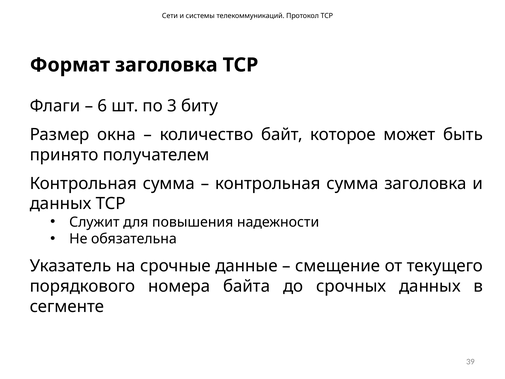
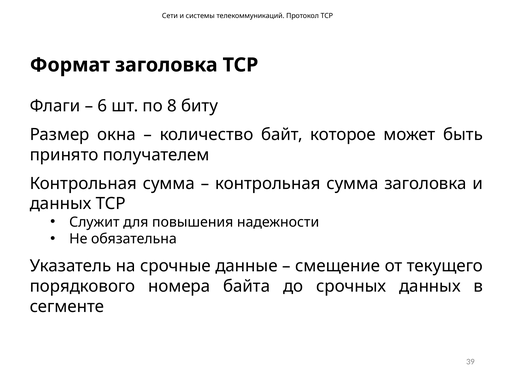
3: 3 -> 8
